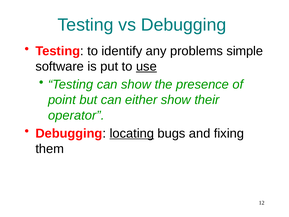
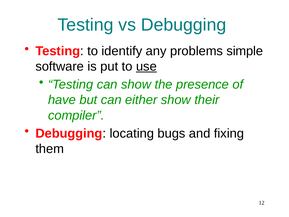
point: point -> have
operator: operator -> compiler
locating underline: present -> none
